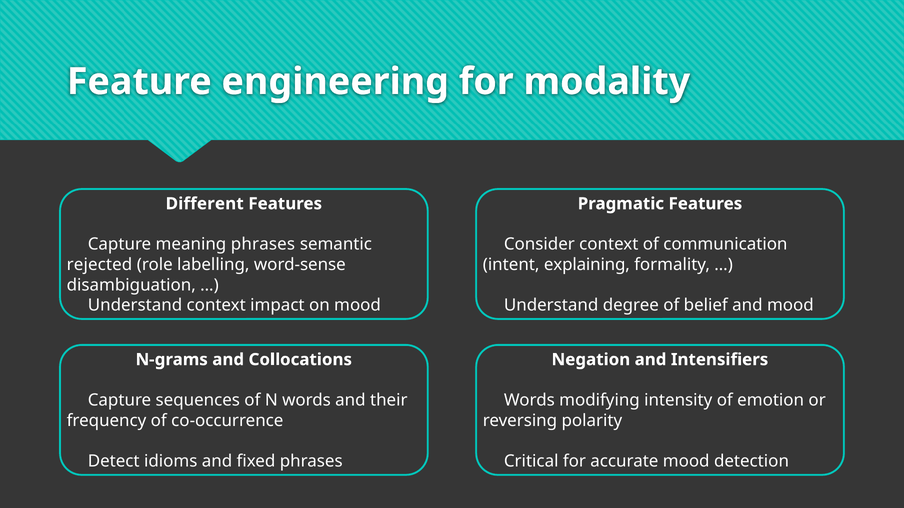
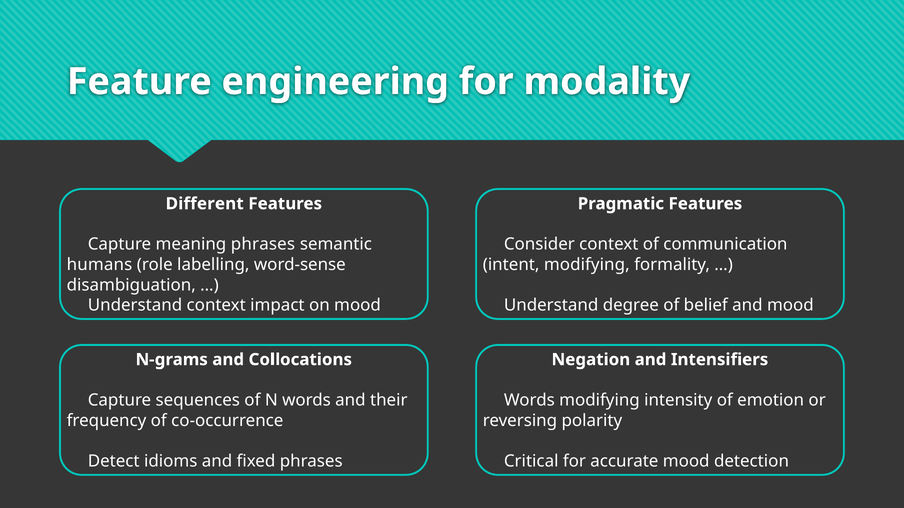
rejected: rejected -> humans
intent explaining: explaining -> modifying
